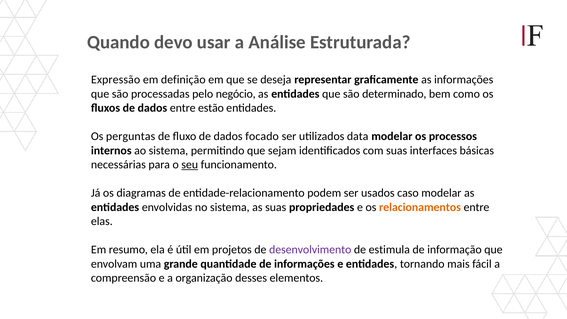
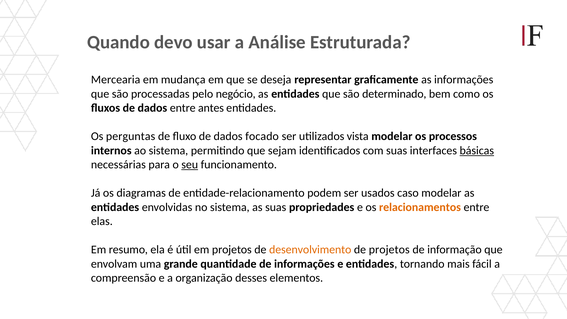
Expressão: Expressão -> Mercearia
definição: definição -> mudança
estão: estão -> antes
data: data -> vista
básicas underline: none -> present
desenvolvimento colour: purple -> orange
de estimula: estimula -> projetos
